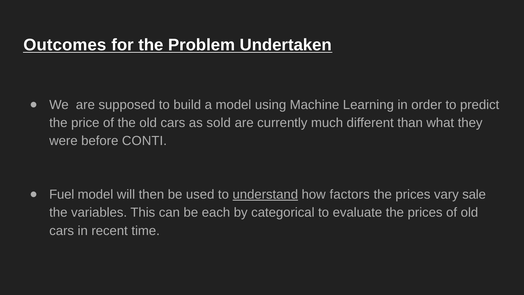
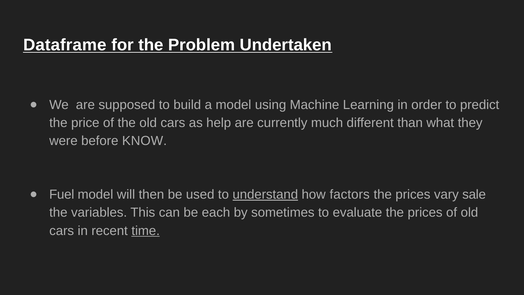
Outcomes: Outcomes -> Dataframe
sold: sold -> help
CONTI: CONTI -> KNOW
categorical: categorical -> sometimes
time underline: none -> present
